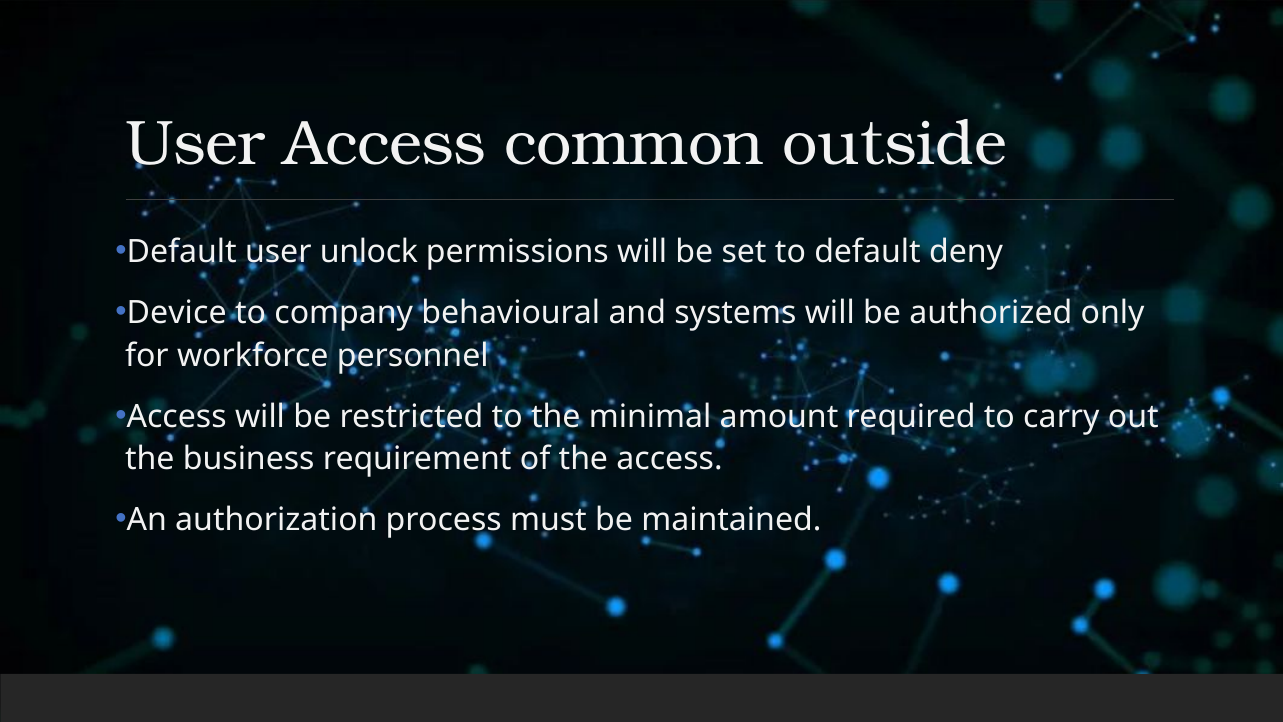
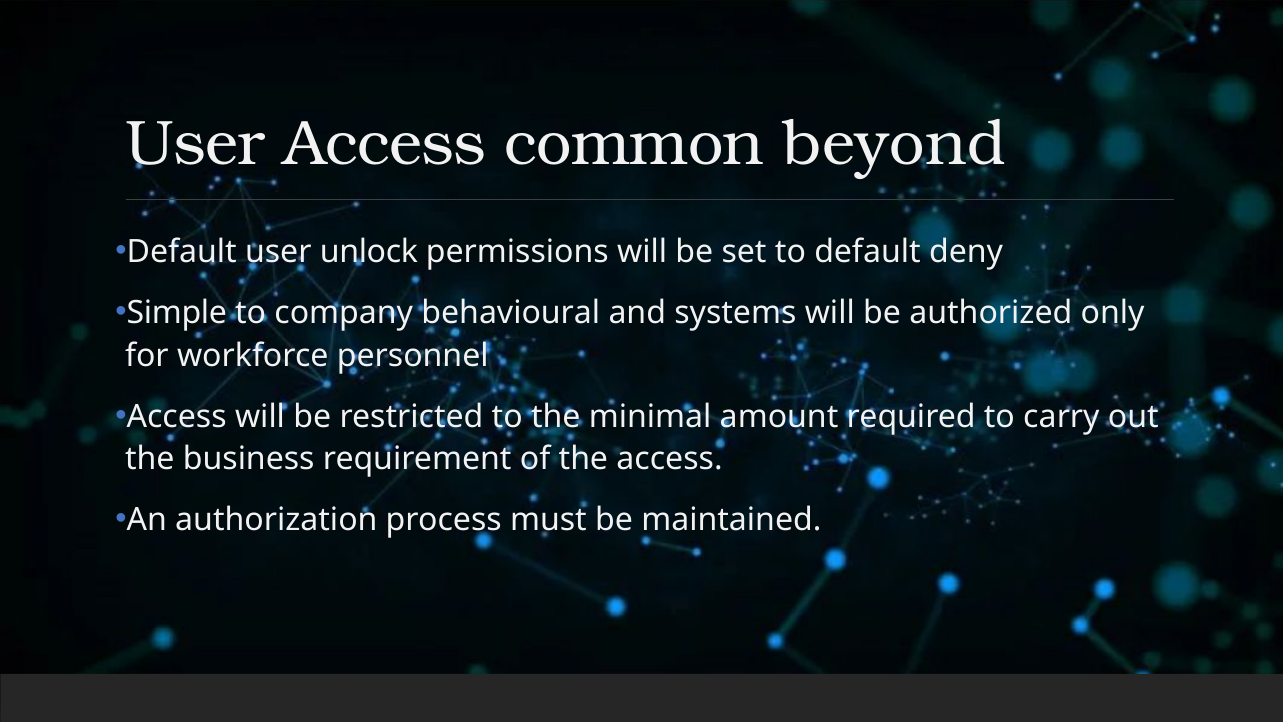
outside: outside -> beyond
Device: Device -> Simple
